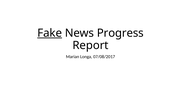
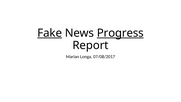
Progress underline: none -> present
